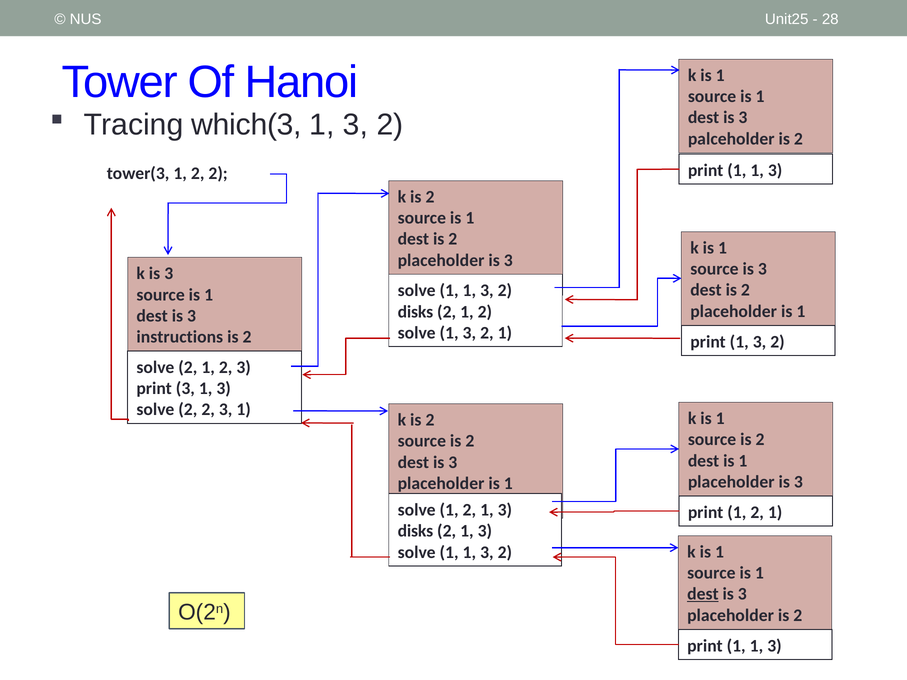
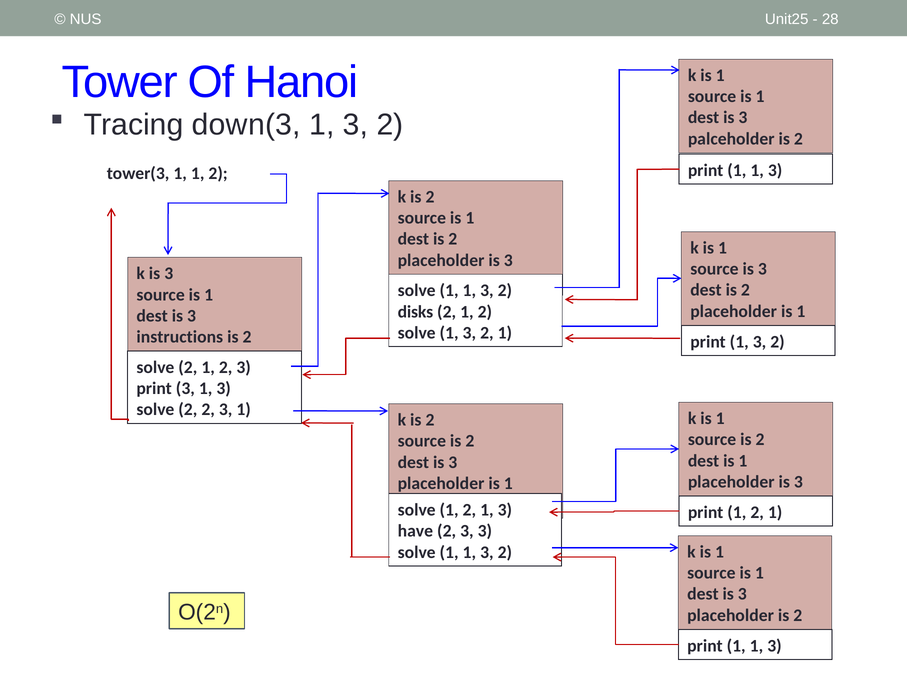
which(3: which(3 -> down(3
tower(3 1 2: 2 -> 1
disks at (415, 531): disks -> have
1 at (467, 531): 1 -> 3
dest at (703, 594) underline: present -> none
